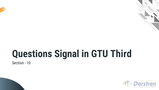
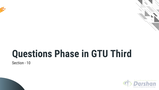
Signal: Signal -> Phase
